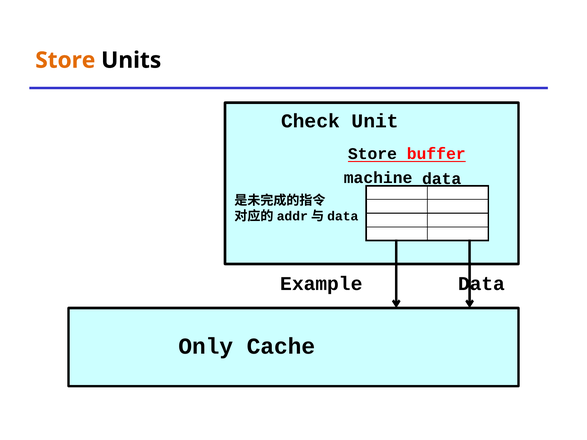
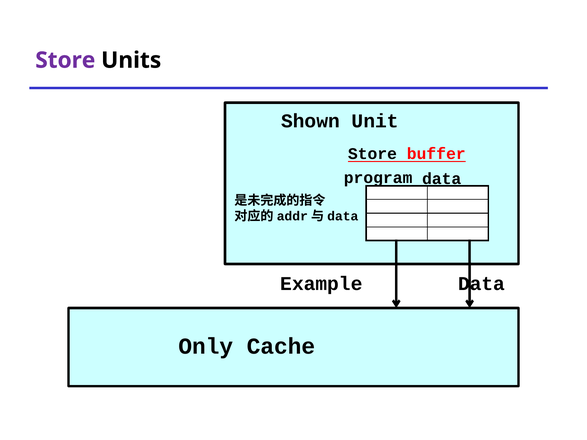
Store at (65, 60) colour: orange -> purple
Check: Check -> Shown
machine: machine -> program
